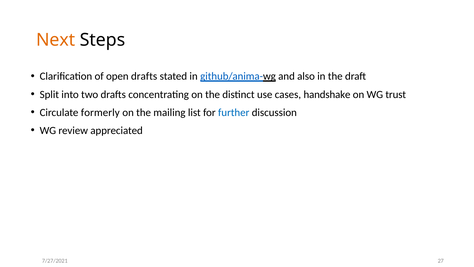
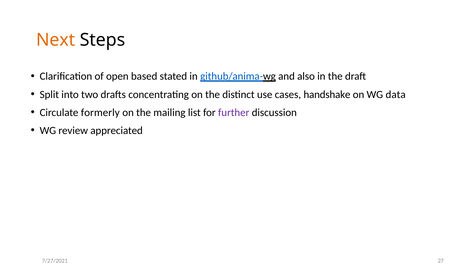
open drafts: drafts -> based
trust: trust -> data
further colour: blue -> purple
